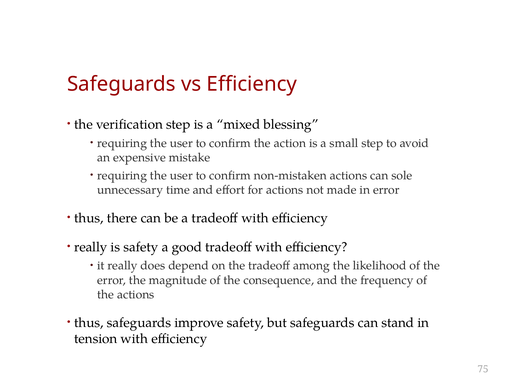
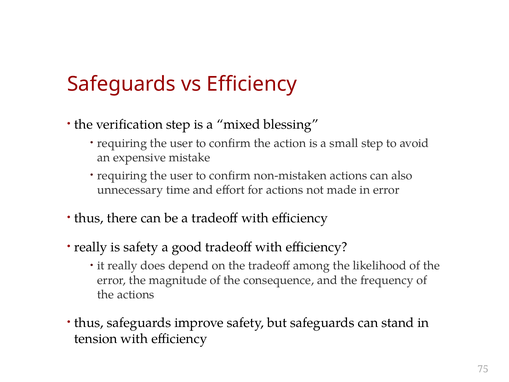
sole: sole -> also
